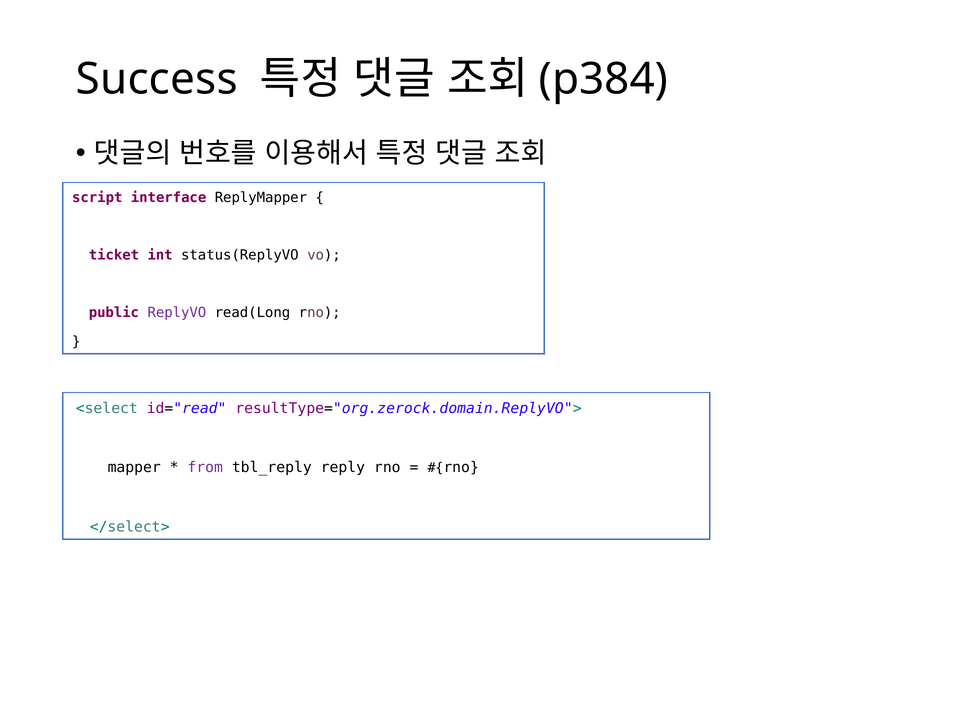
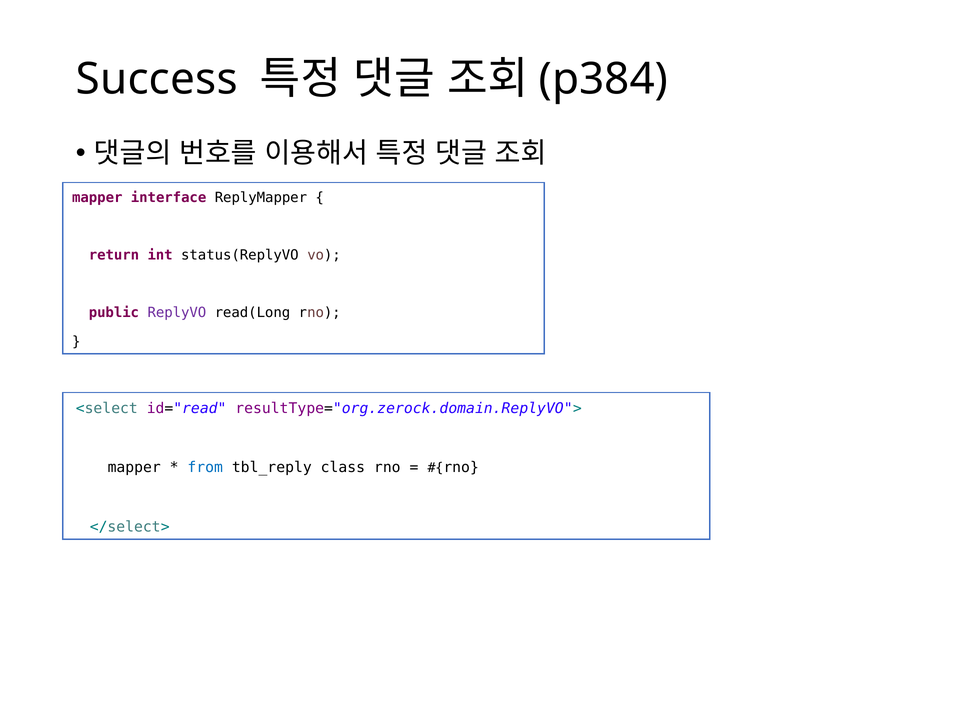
script at (97, 198): script -> mapper
ticket: ticket -> return
from colour: purple -> blue
reply: reply -> class
